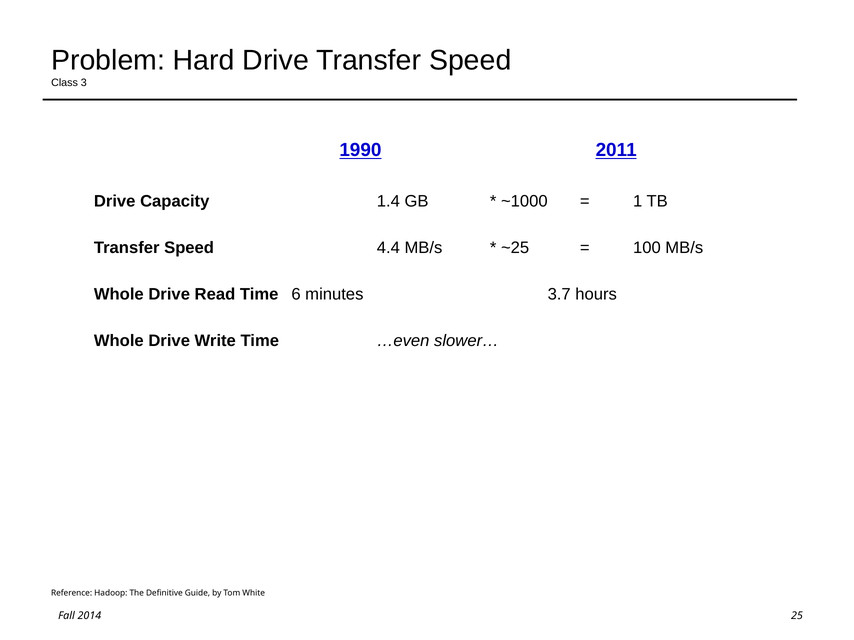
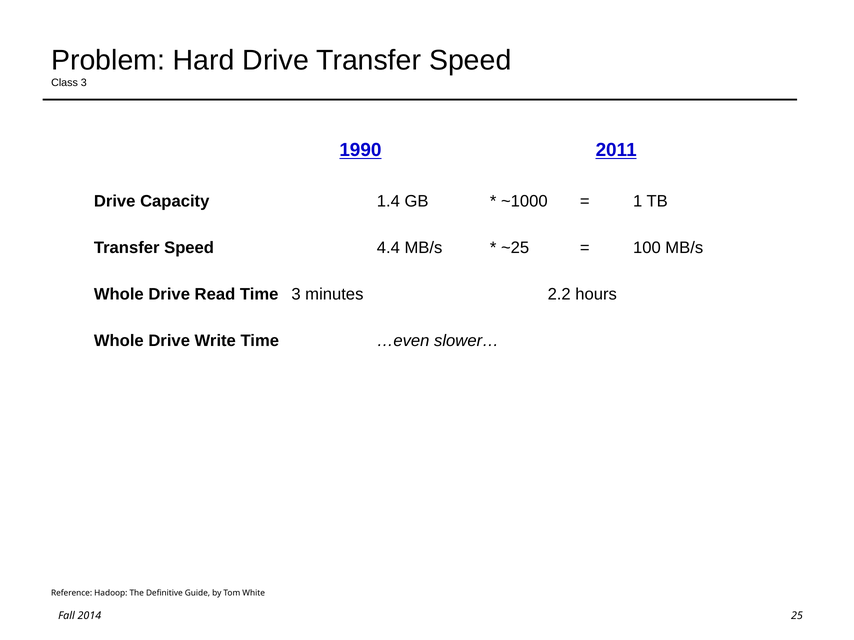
Time 6: 6 -> 3
3.7: 3.7 -> 2.2
